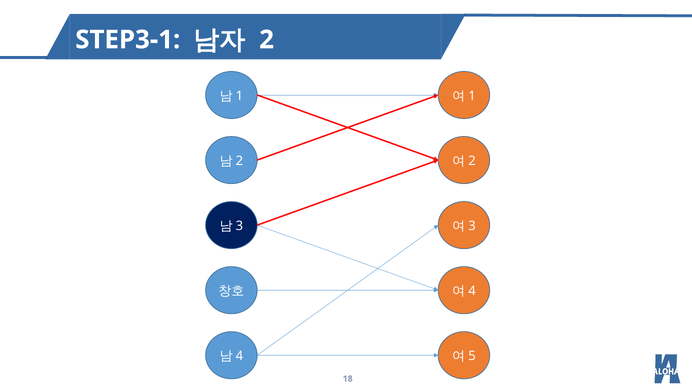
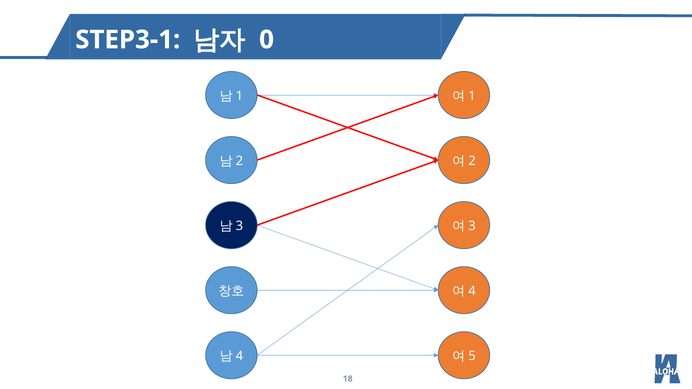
2: 2 -> 0
